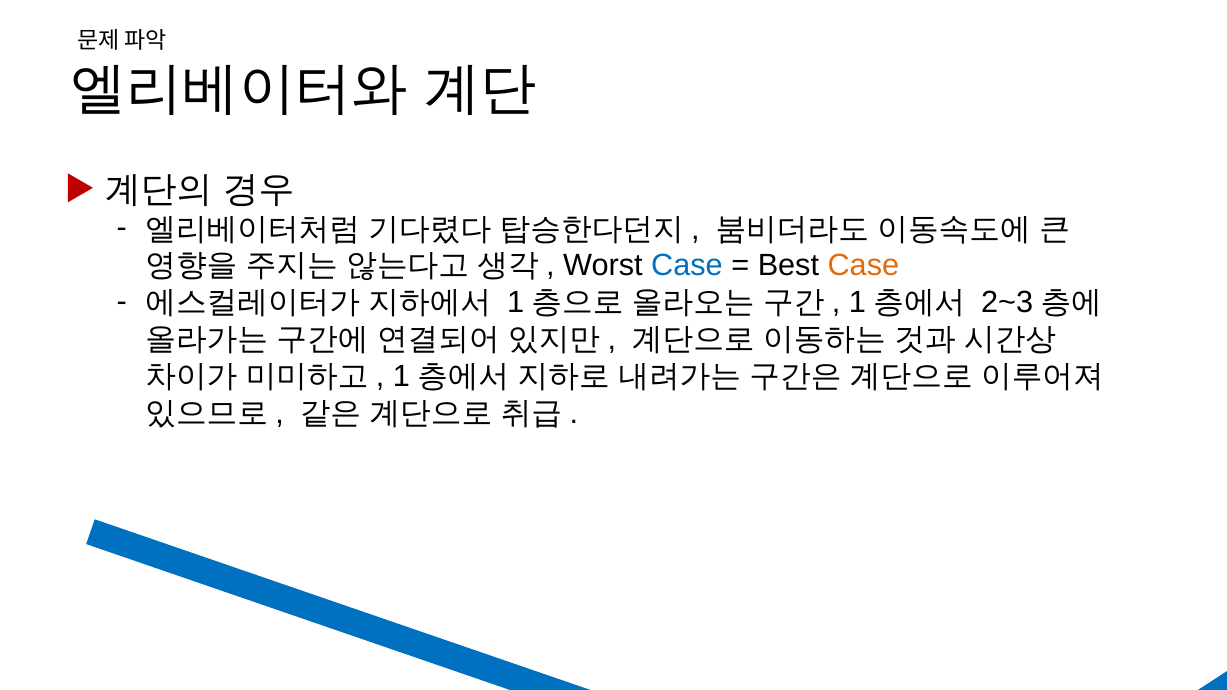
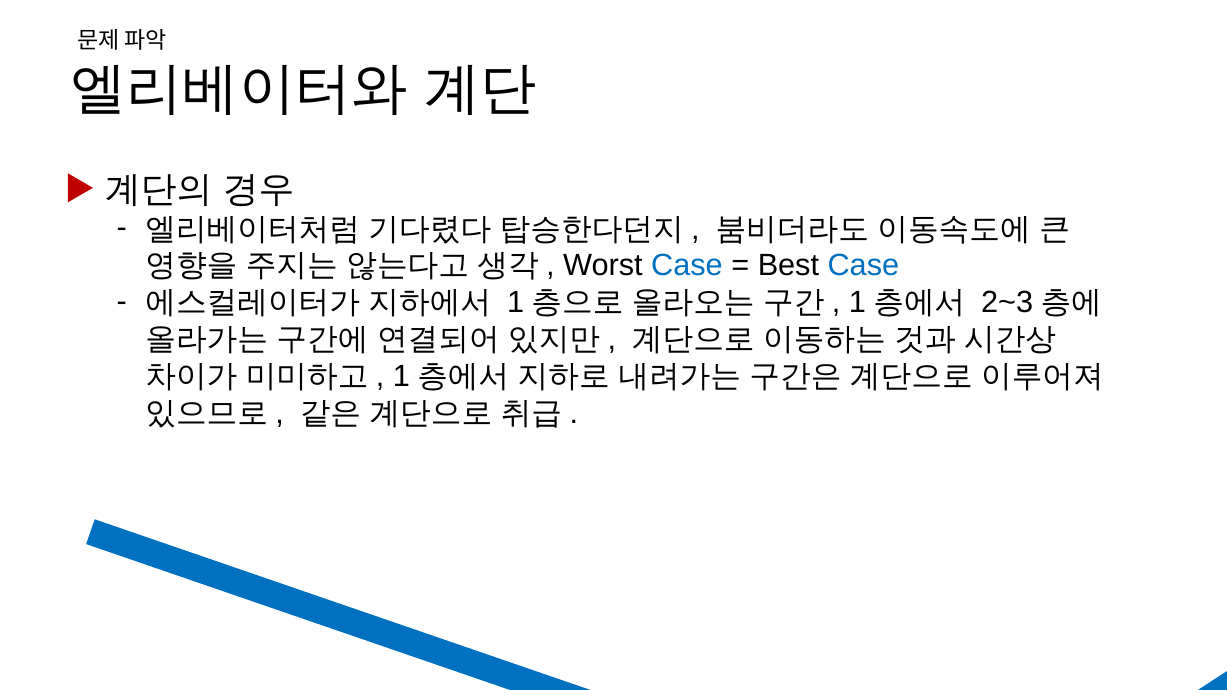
Case at (863, 266) colour: orange -> blue
